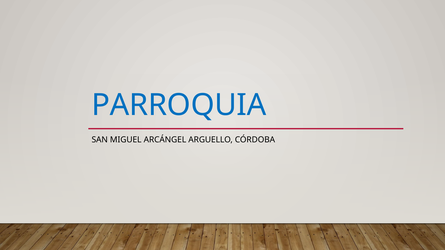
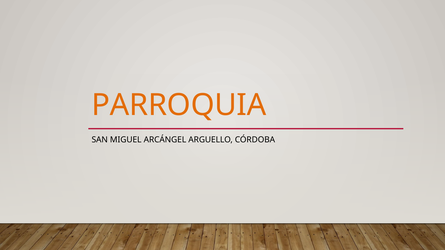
PARROQUIA colour: blue -> orange
